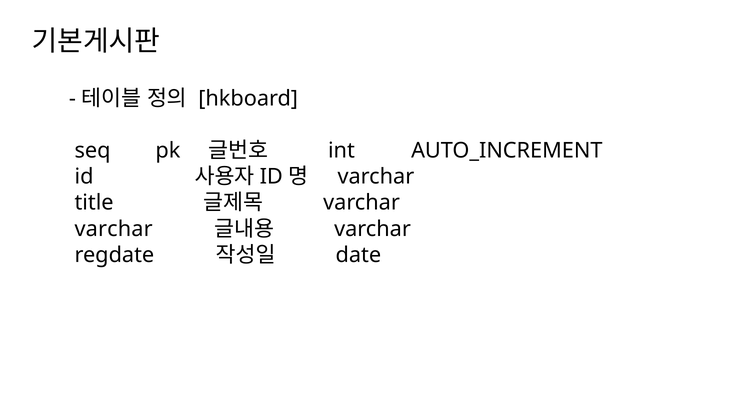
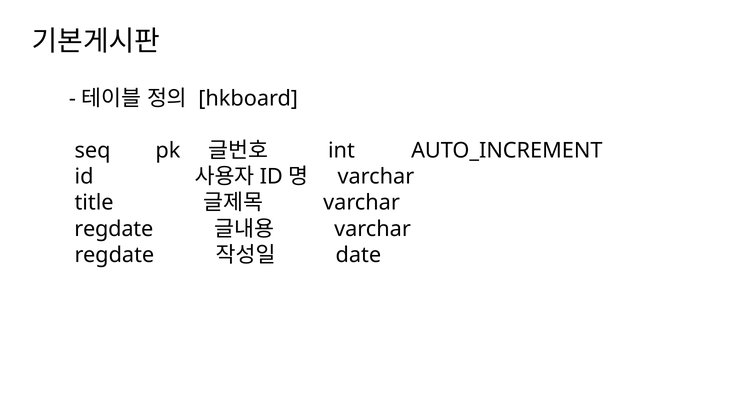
varchar at (114, 229): varchar -> regdate
